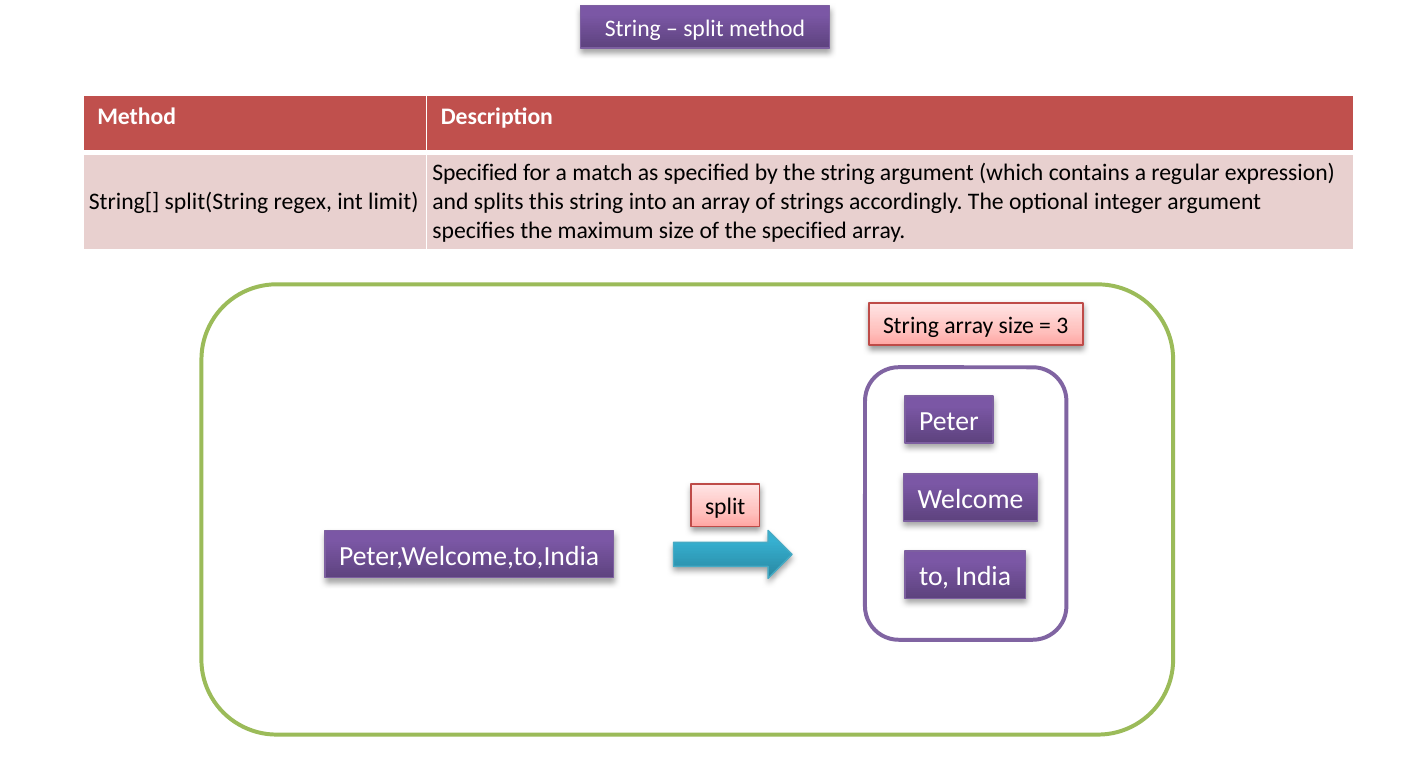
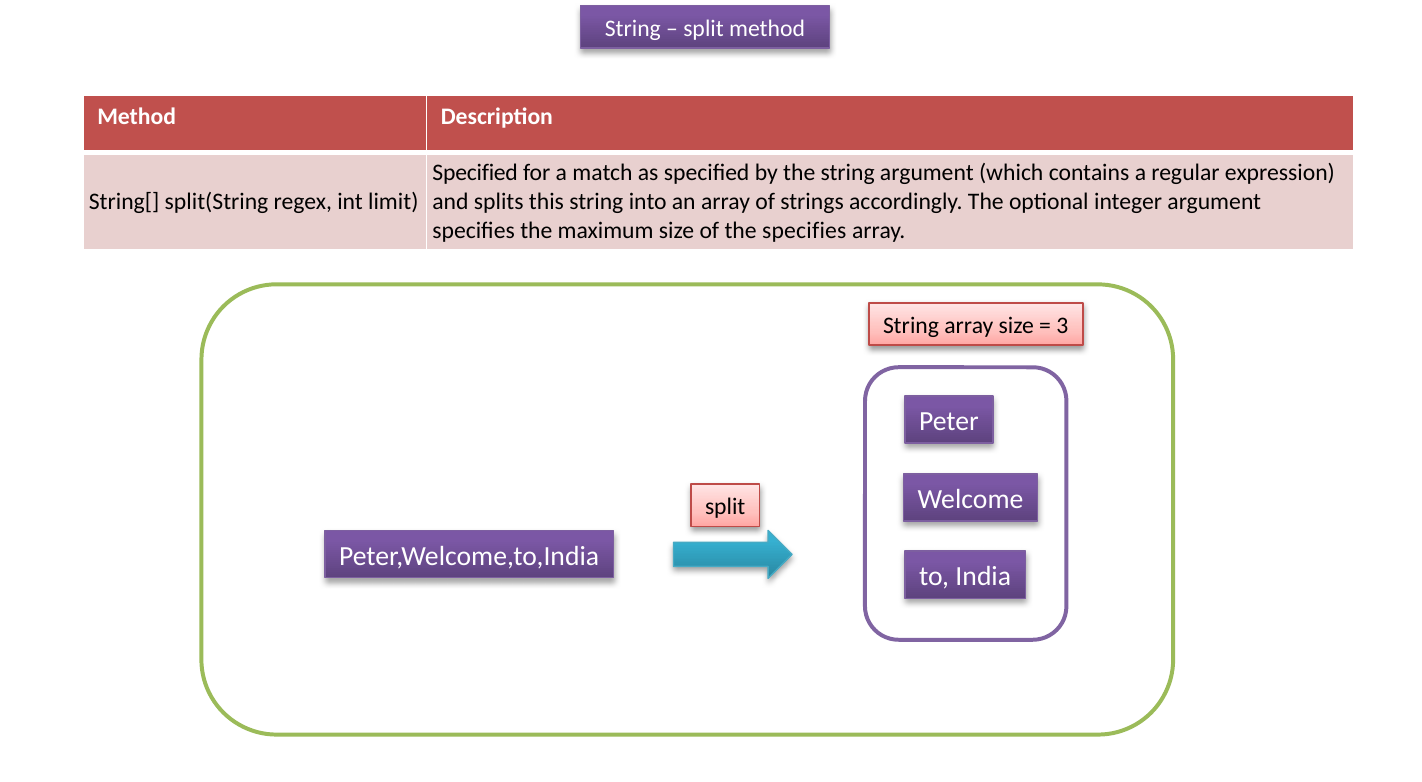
the specified: specified -> specifies
